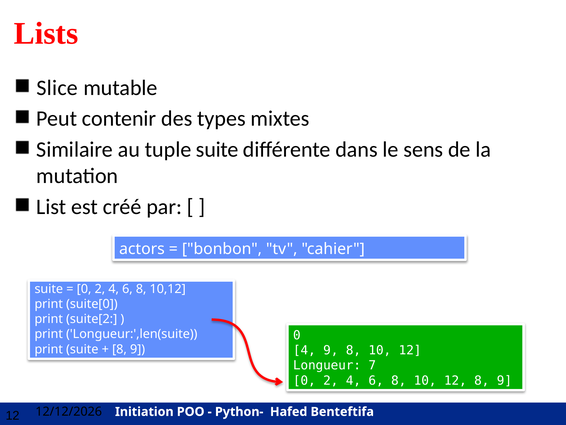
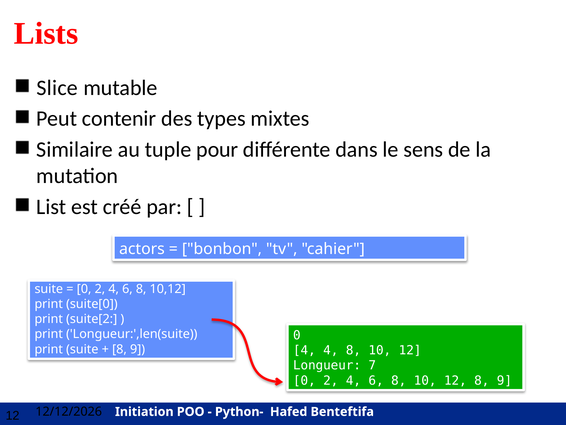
tuple suite: suite -> pour
4 9: 9 -> 4
